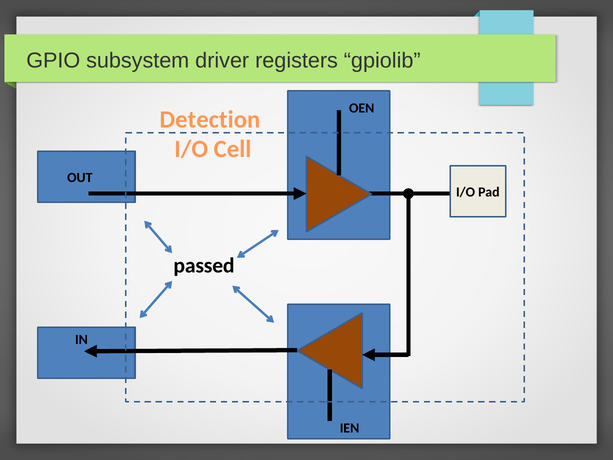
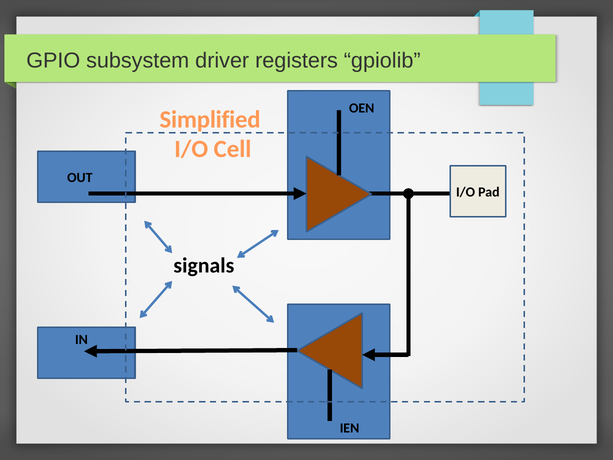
Detection: Detection -> Simplified
passed: passed -> signals
